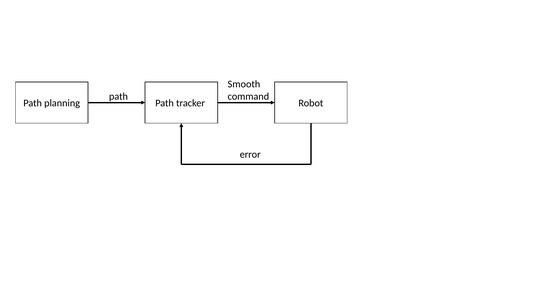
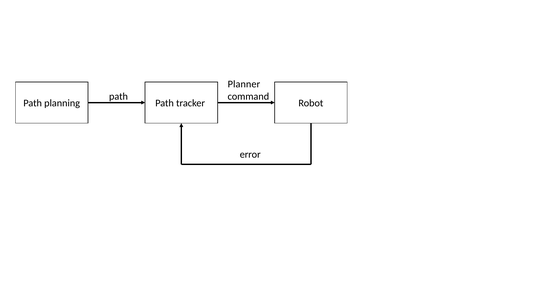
Smooth: Smooth -> Planner
